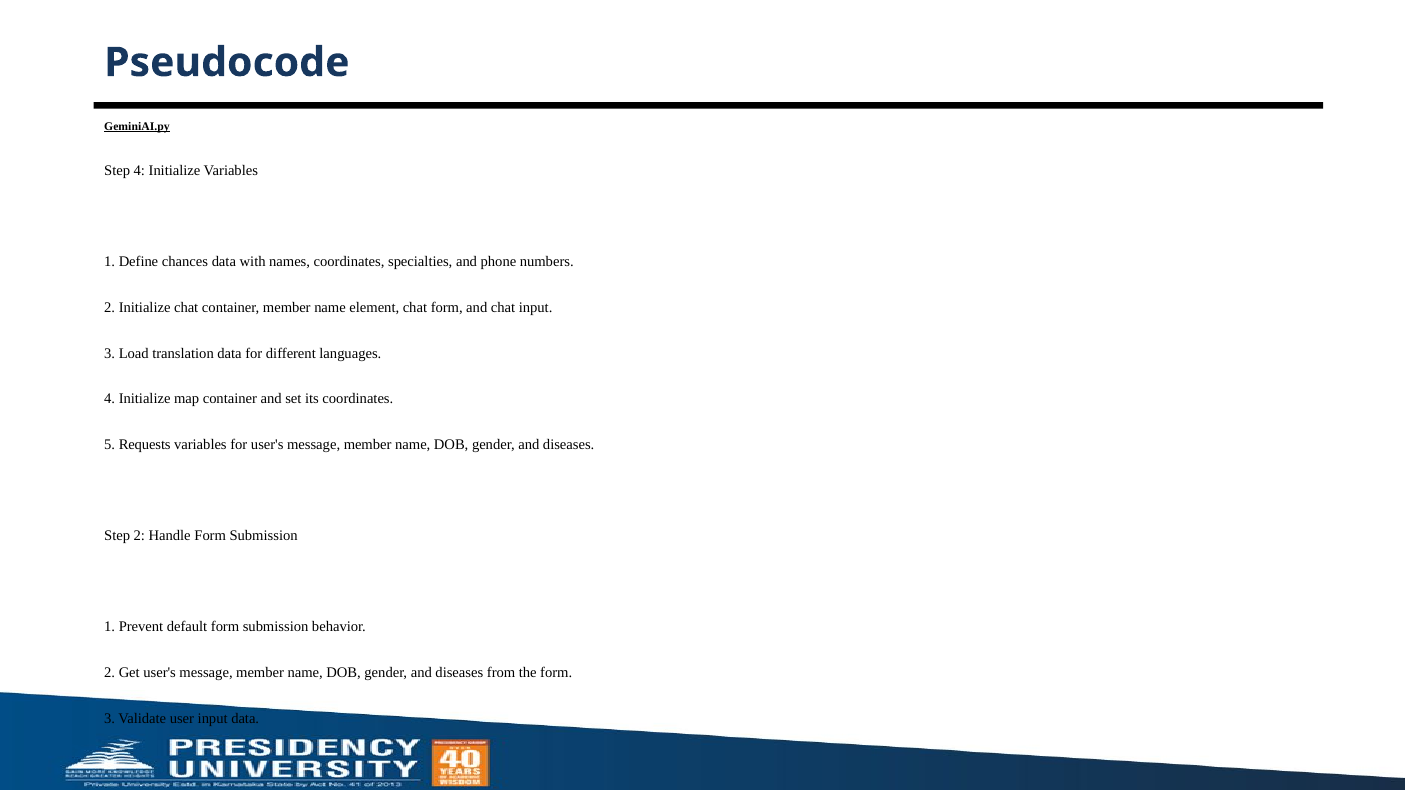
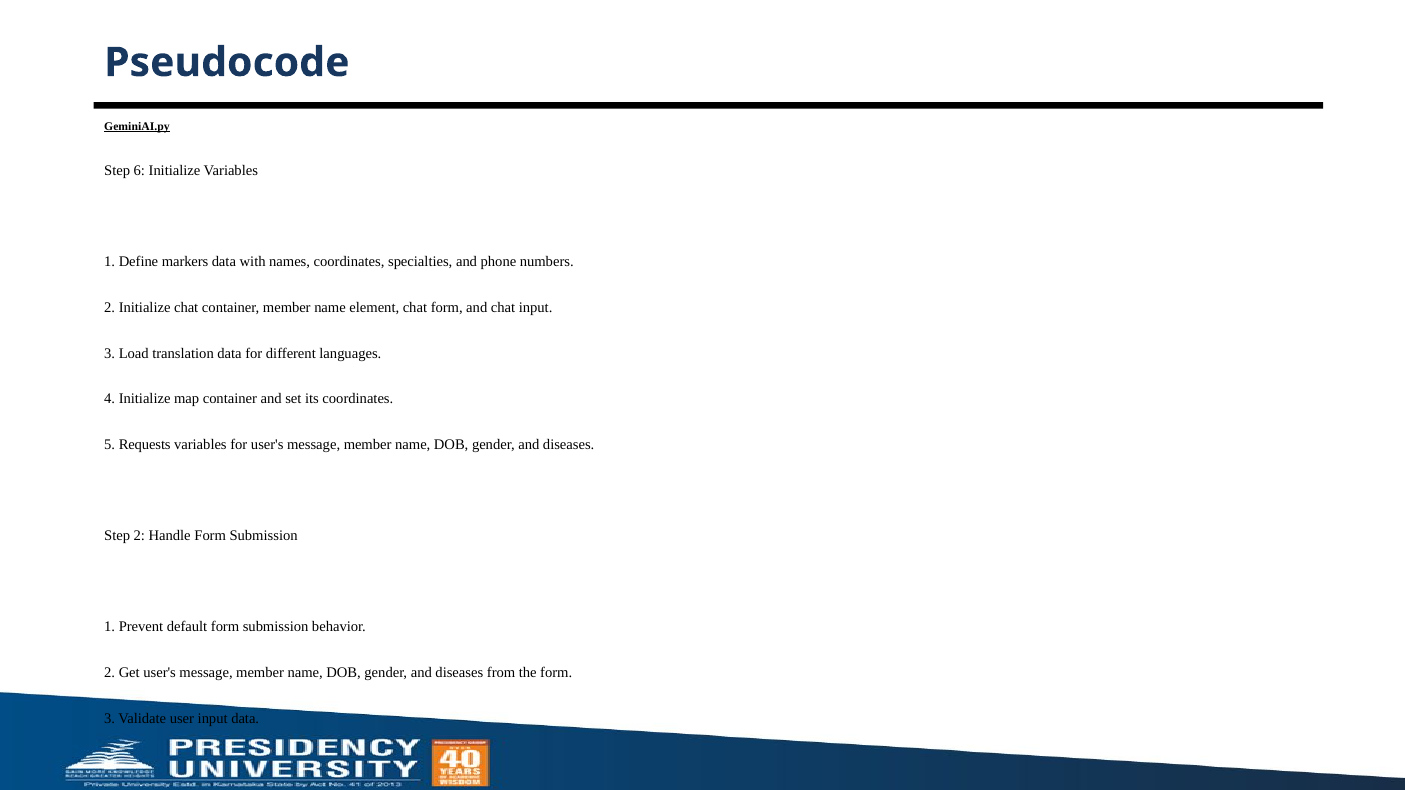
Step 4: 4 -> 6
chances: chances -> markers
